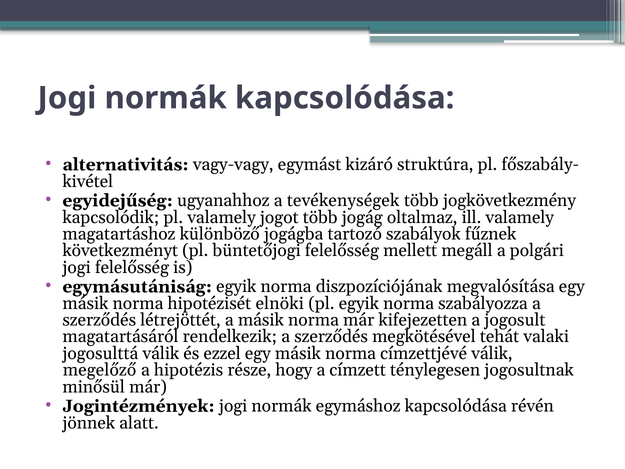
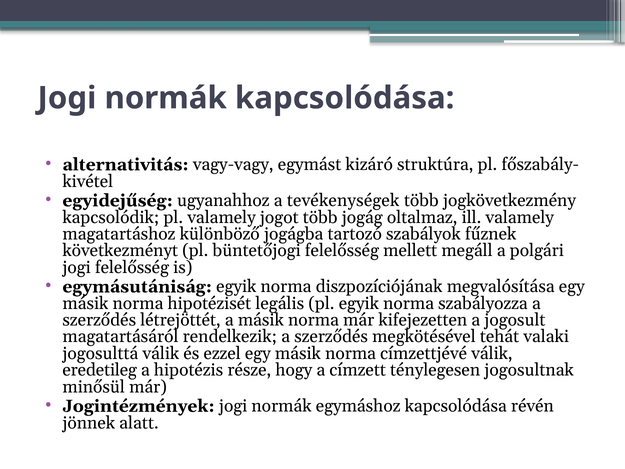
elnöki: elnöki -> legális
megelőző: megelőző -> eredetileg
